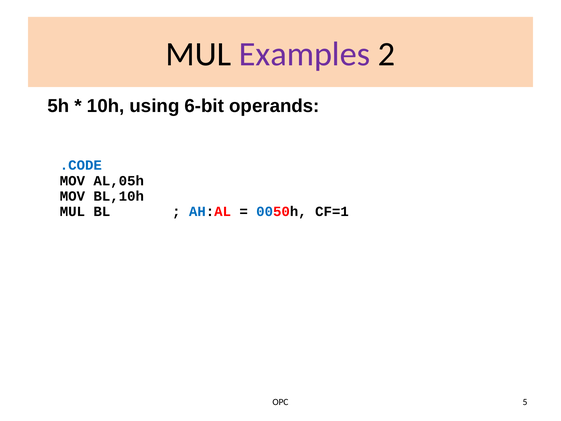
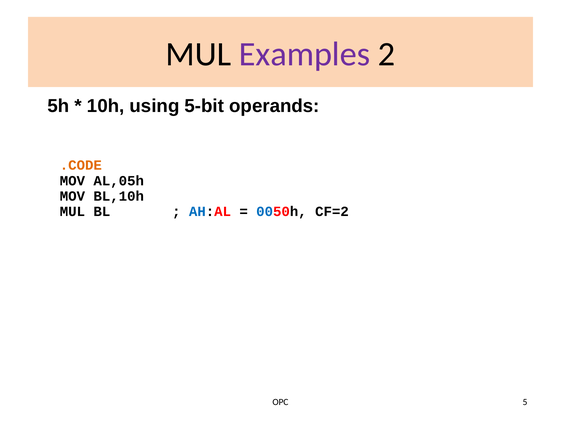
6-bit: 6-bit -> 5-bit
.CODE colour: blue -> orange
CF=1: CF=1 -> CF=2
